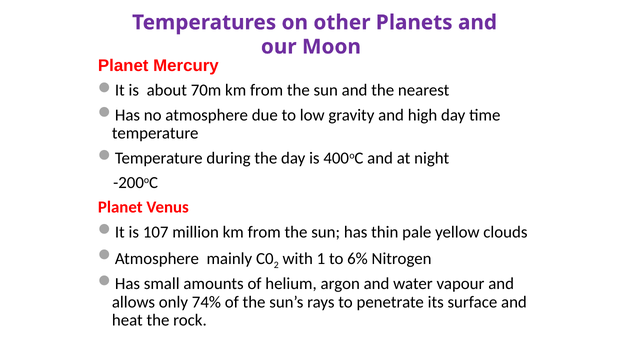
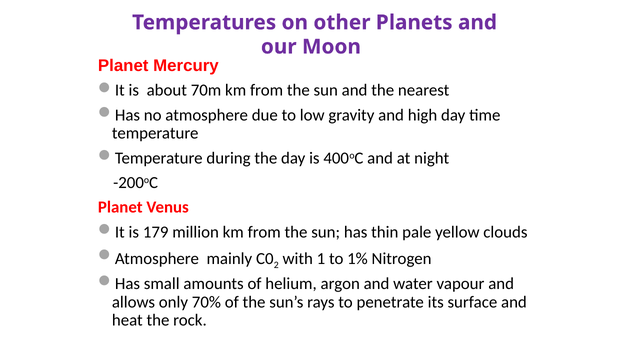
107: 107 -> 179
6%: 6% -> 1%
74%: 74% -> 70%
